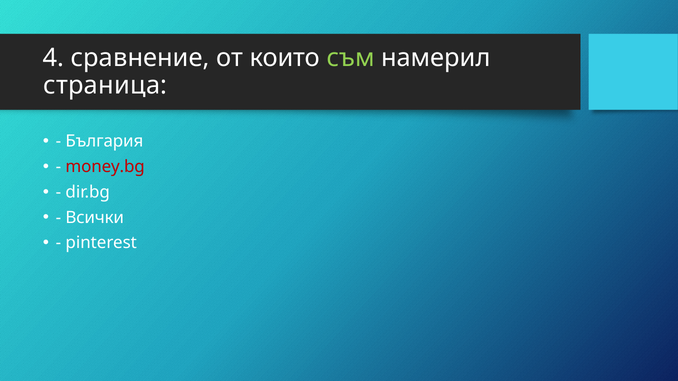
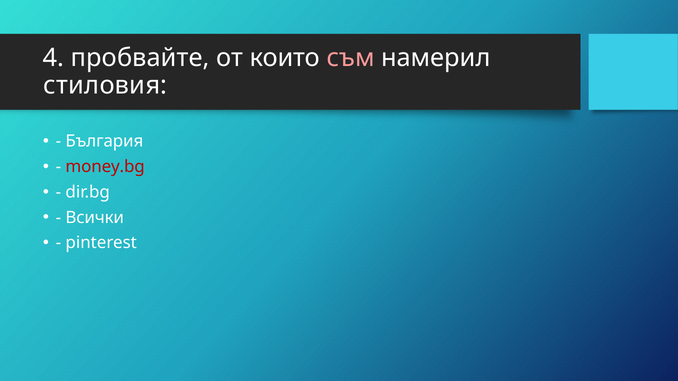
сравнение: сравнение -> пробвайте
съм colour: light green -> pink
страница: страница -> стиловия
